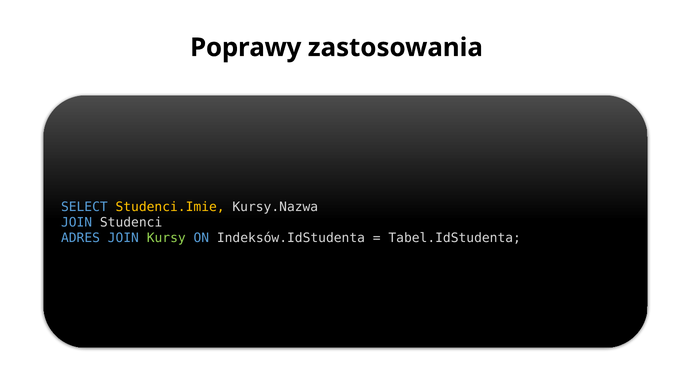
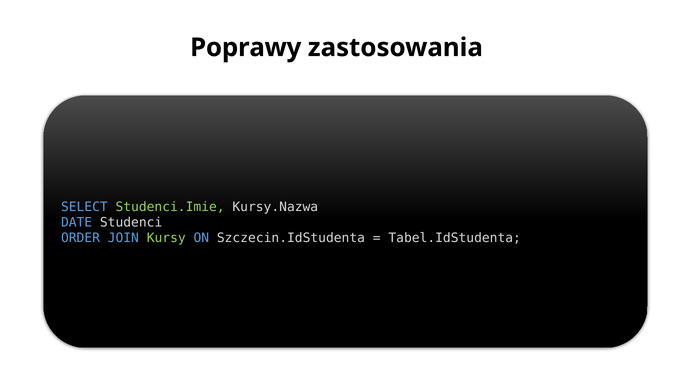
Studenci.Imie colour: yellow -> light green
JOIN at (77, 222): JOIN -> DATE
ADRES: ADRES -> ORDER
Indeksów.IdStudenta: Indeksów.IdStudenta -> Szczecin.IdStudenta
